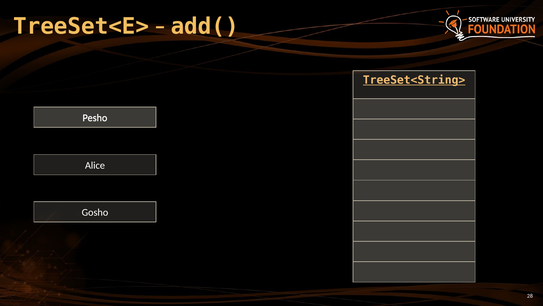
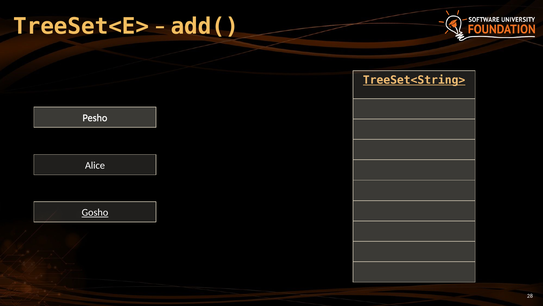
Gosho underline: none -> present
